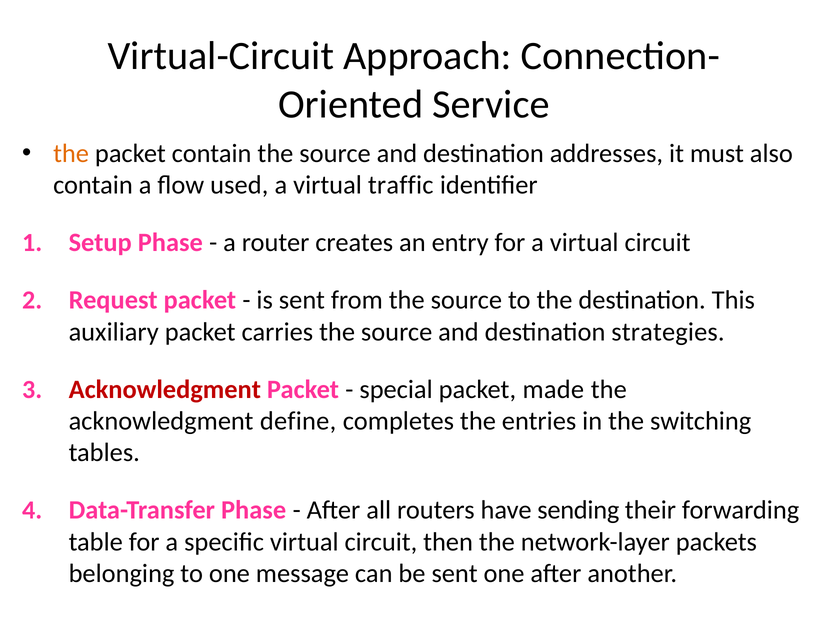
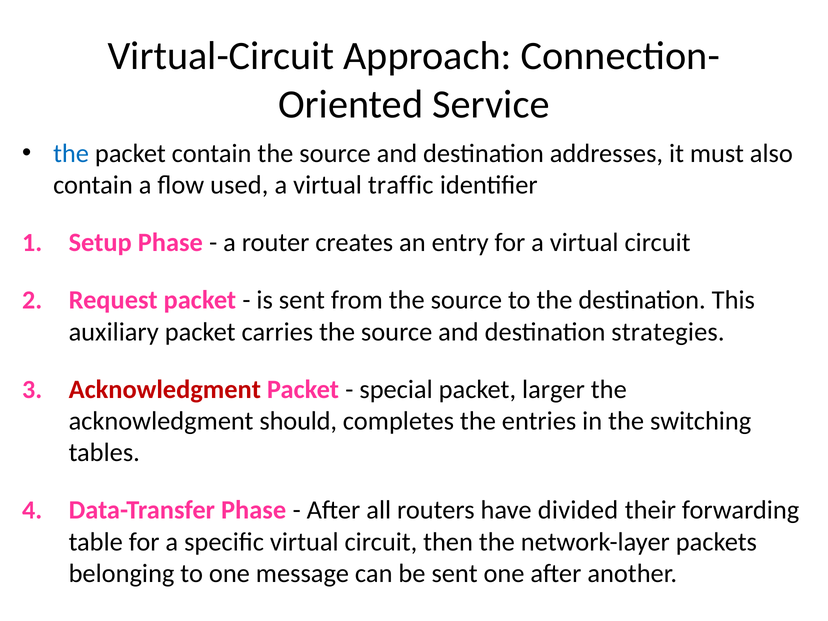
the at (71, 153) colour: orange -> blue
made: made -> larger
define: define -> should
sending: sending -> divided
